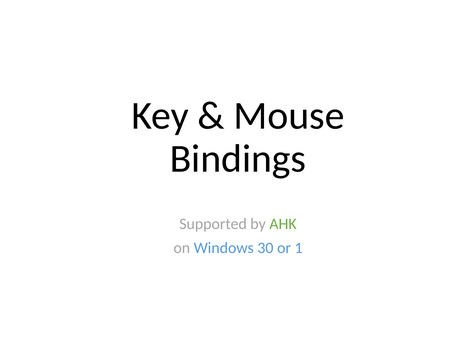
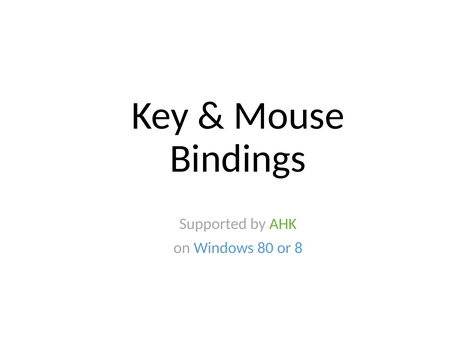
30: 30 -> 80
1: 1 -> 8
